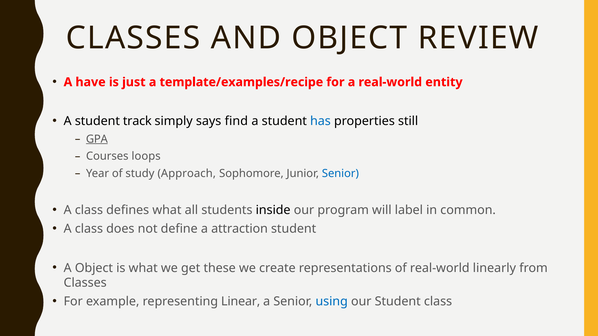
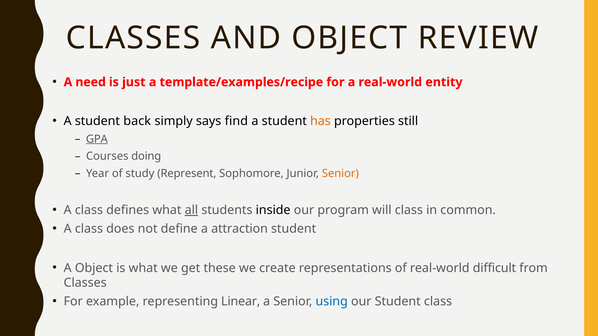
have: have -> need
track: track -> back
has colour: blue -> orange
loops: loops -> doing
Approach: Approach -> Represent
Senior at (340, 174) colour: blue -> orange
all underline: none -> present
will label: label -> class
linearly: linearly -> difficult
